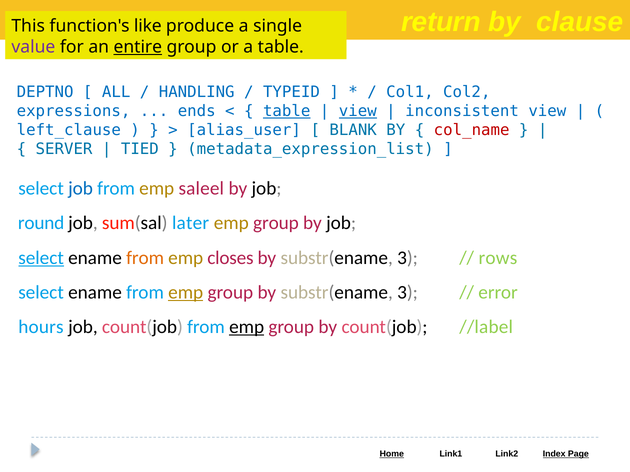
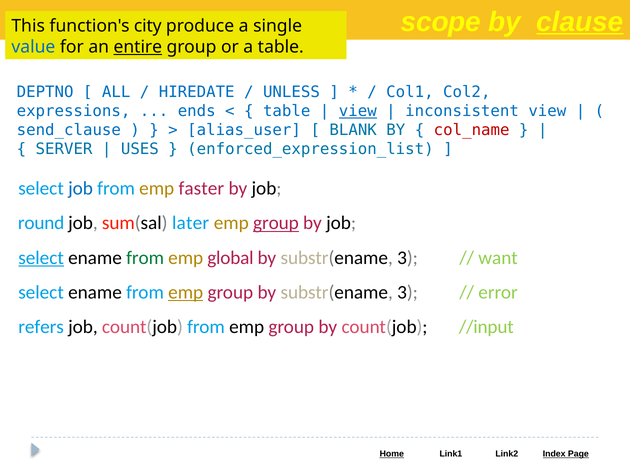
return: return -> scope
clause underline: none -> present
like: like -> city
value colour: purple -> blue
HANDLING: HANDLING -> HIREDATE
TYPEID: TYPEID -> UNLESS
table at (287, 111) underline: present -> none
left_clause: left_clause -> send_clause
TIED: TIED -> USES
metadata_expression_list: metadata_expression_list -> enforced_expression_list
saleel: saleel -> faster
group at (276, 223) underline: none -> present
from at (145, 258) colour: orange -> green
closes: closes -> global
rows: rows -> want
hours: hours -> refers
emp at (247, 327) underline: present -> none
//label: //label -> //input
